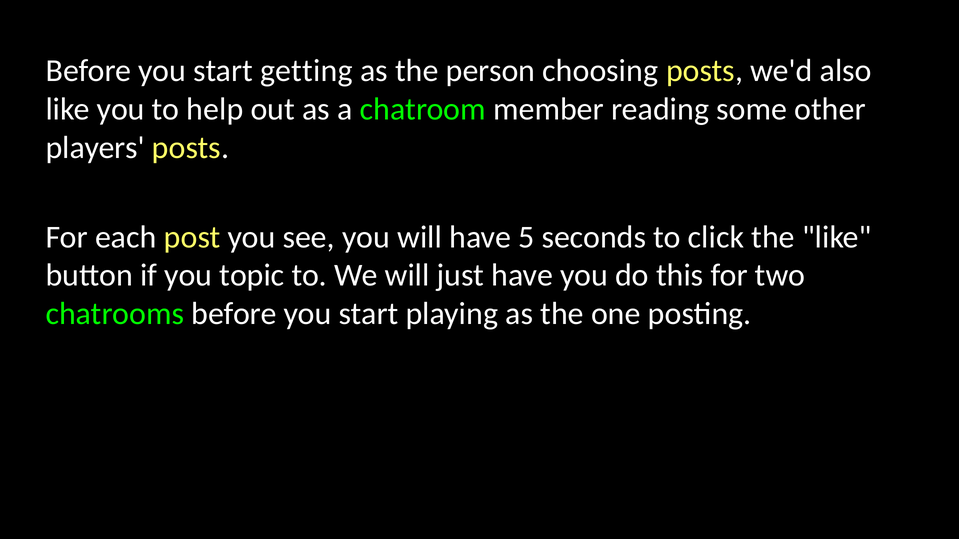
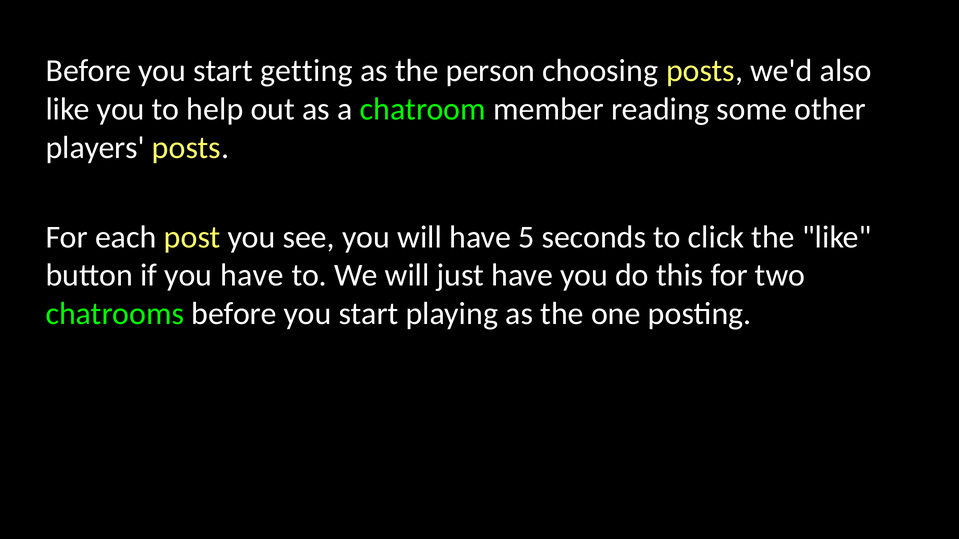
you topic: topic -> have
